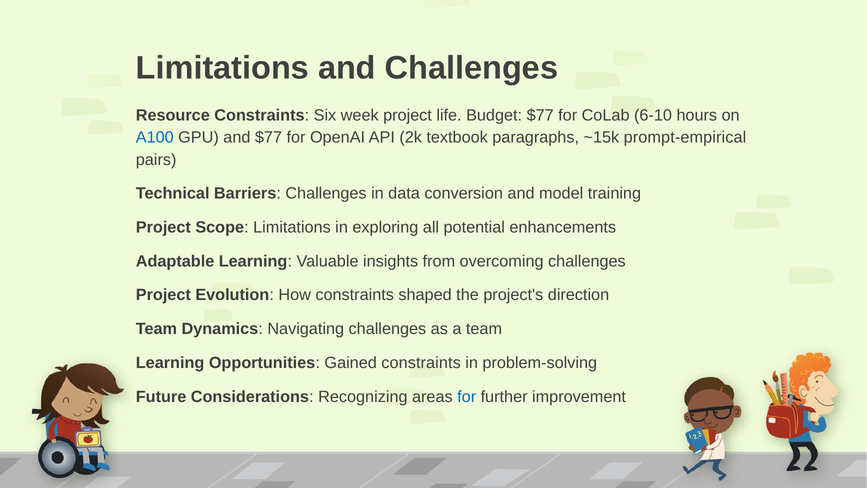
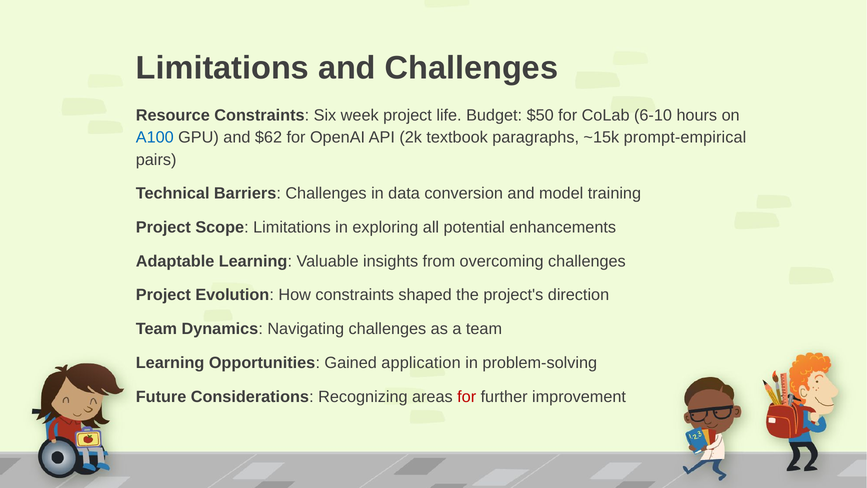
Budget $77: $77 -> $50
and $77: $77 -> $62
Gained constraints: constraints -> application
for at (467, 396) colour: blue -> red
